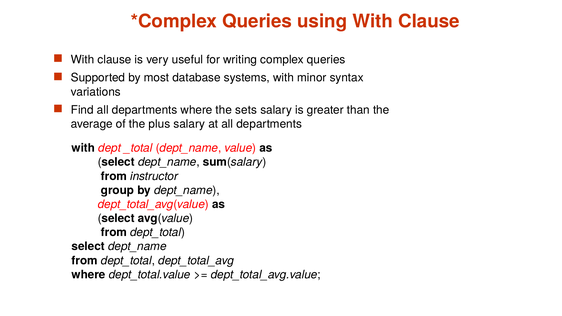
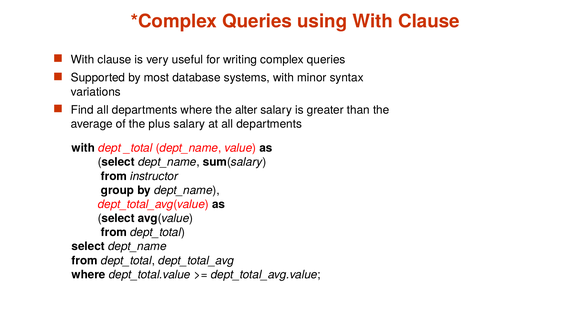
sets: sets -> alter
